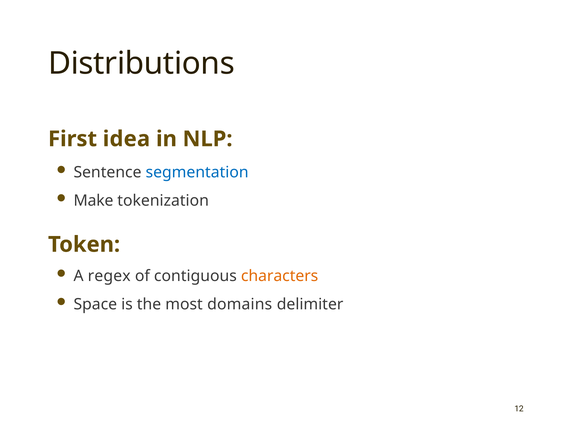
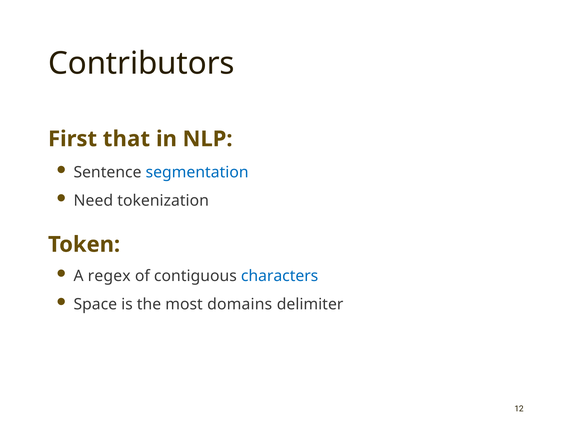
Distributions: Distributions -> Contributors
idea: idea -> that
Make: Make -> Need
characters colour: orange -> blue
